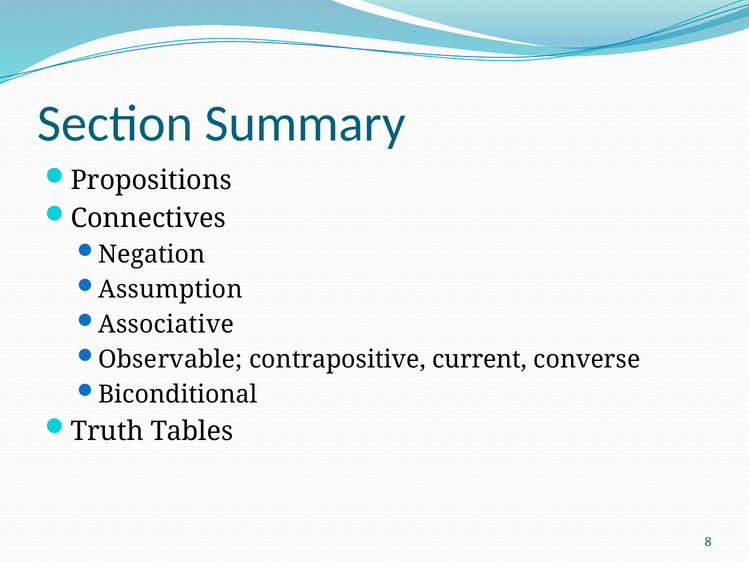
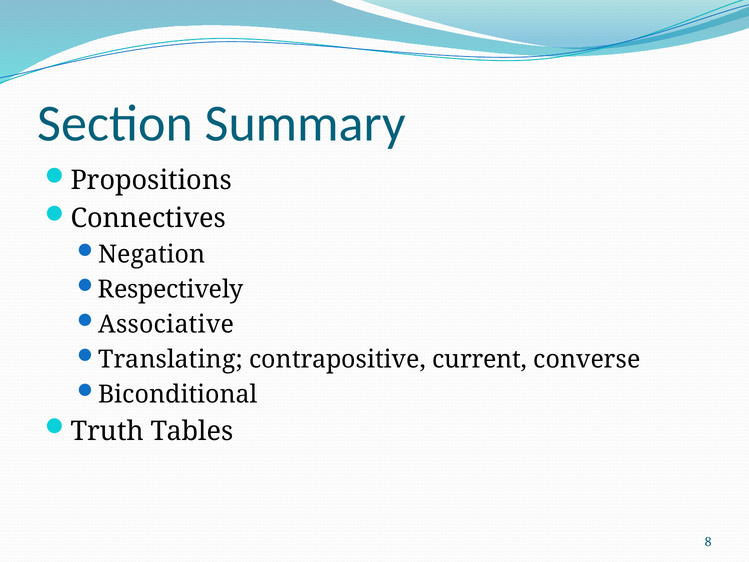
Assumption: Assumption -> Respectively
Observable: Observable -> Translating
